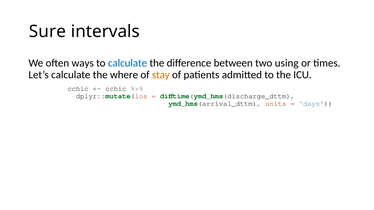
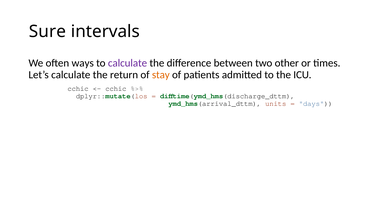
calculate at (128, 63) colour: blue -> purple
using: using -> other
where: where -> return
